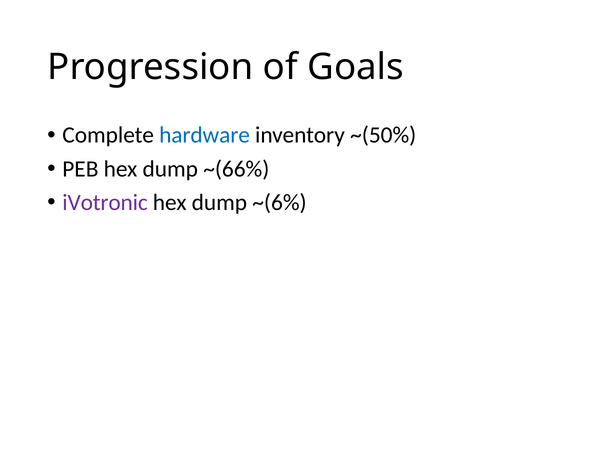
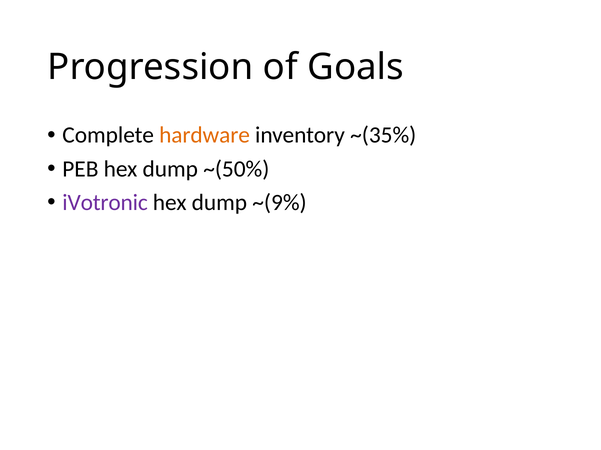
hardware colour: blue -> orange
~(50%: ~(50% -> ~(35%
~(66%: ~(66% -> ~(50%
~(6%: ~(6% -> ~(9%
